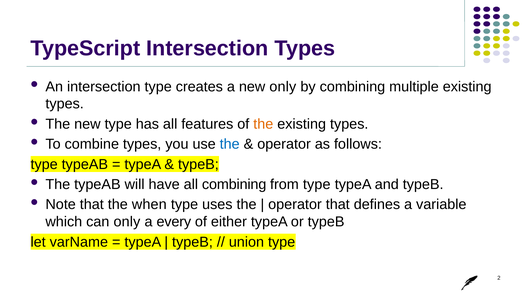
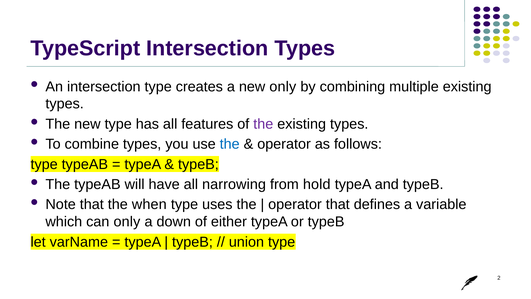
the at (263, 124) colour: orange -> purple
all combining: combining -> narrowing
from type: type -> hold
every: every -> down
